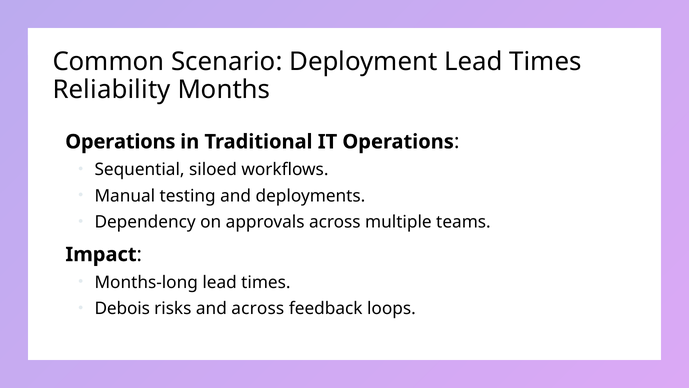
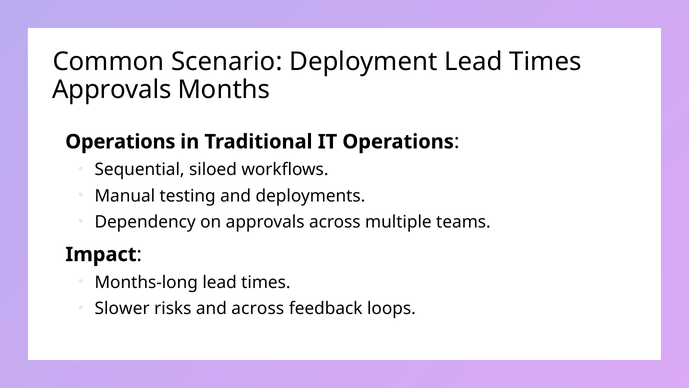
Reliability at (112, 90): Reliability -> Approvals
Debois: Debois -> Slower
